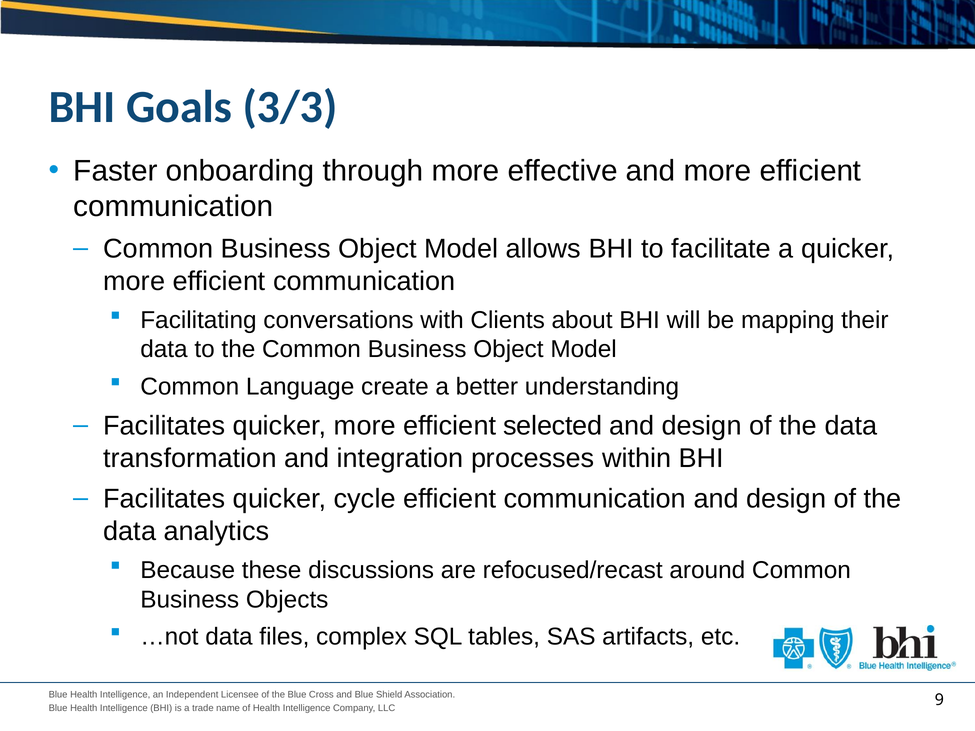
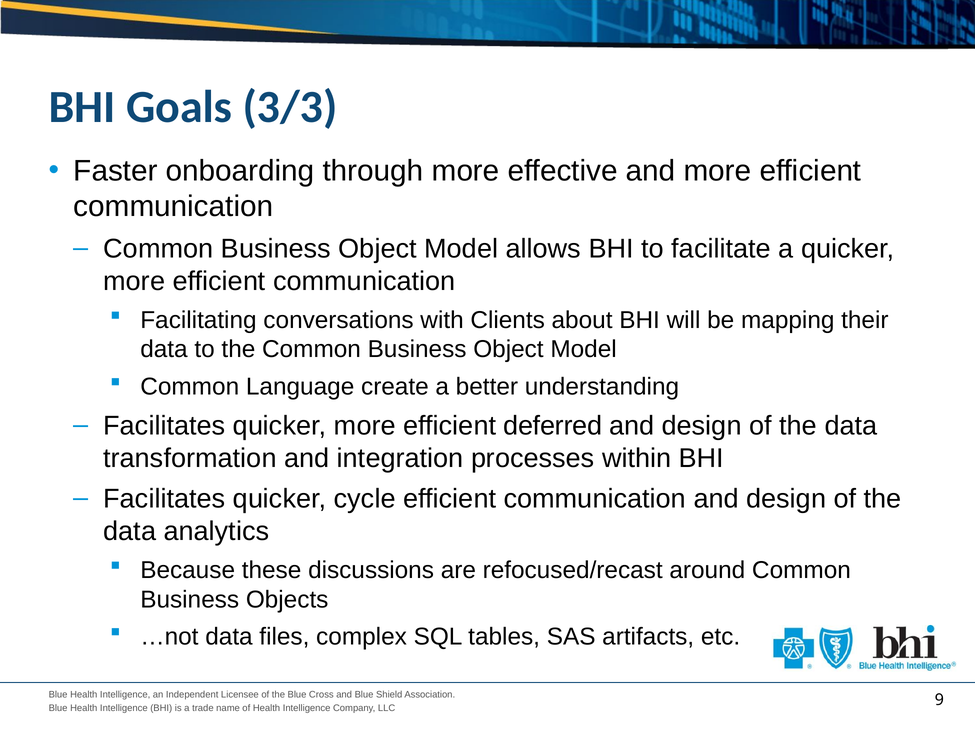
selected: selected -> deferred
